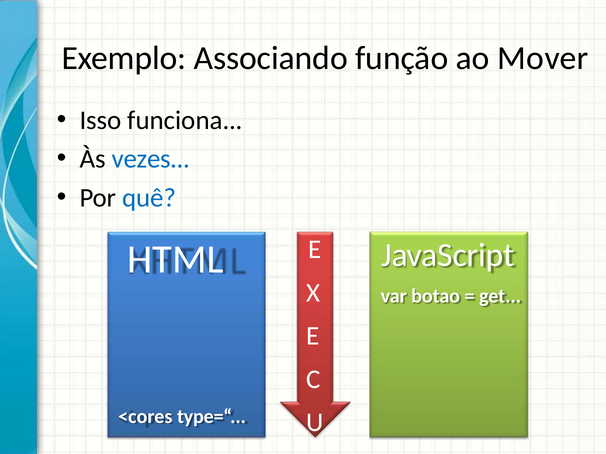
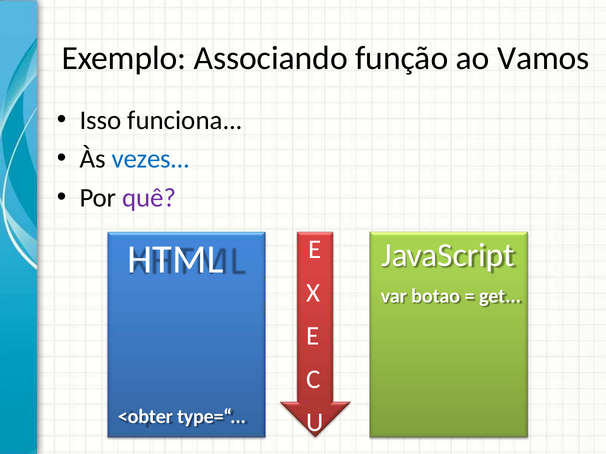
Mover: Mover -> Vamos
quê colour: blue -> purple
<cores: <cores -> <obter
